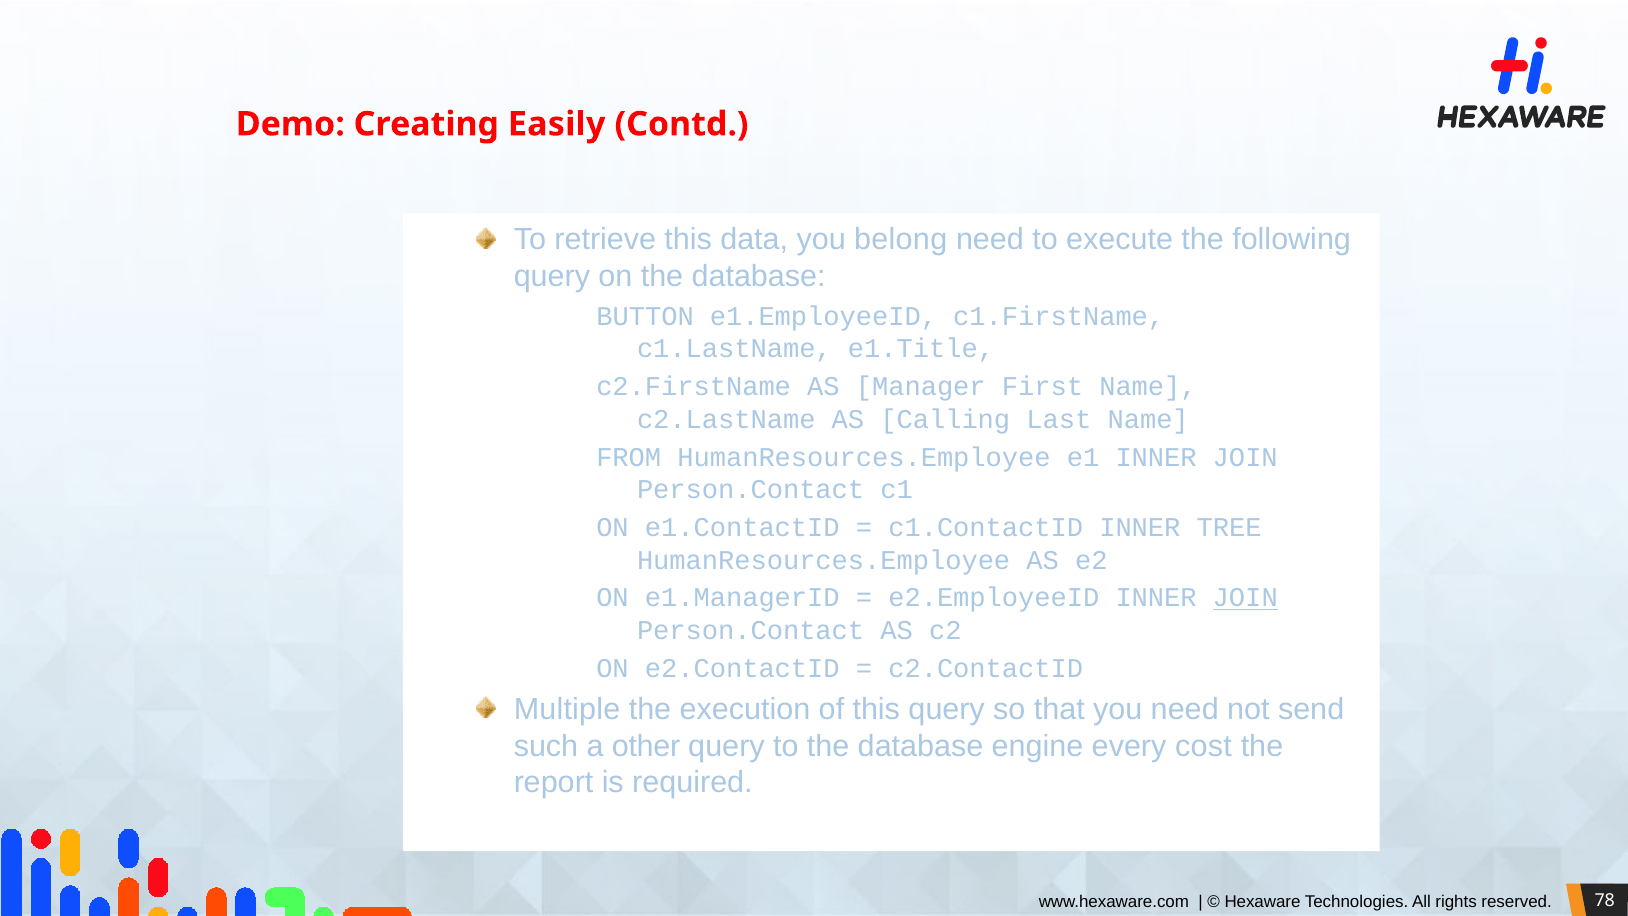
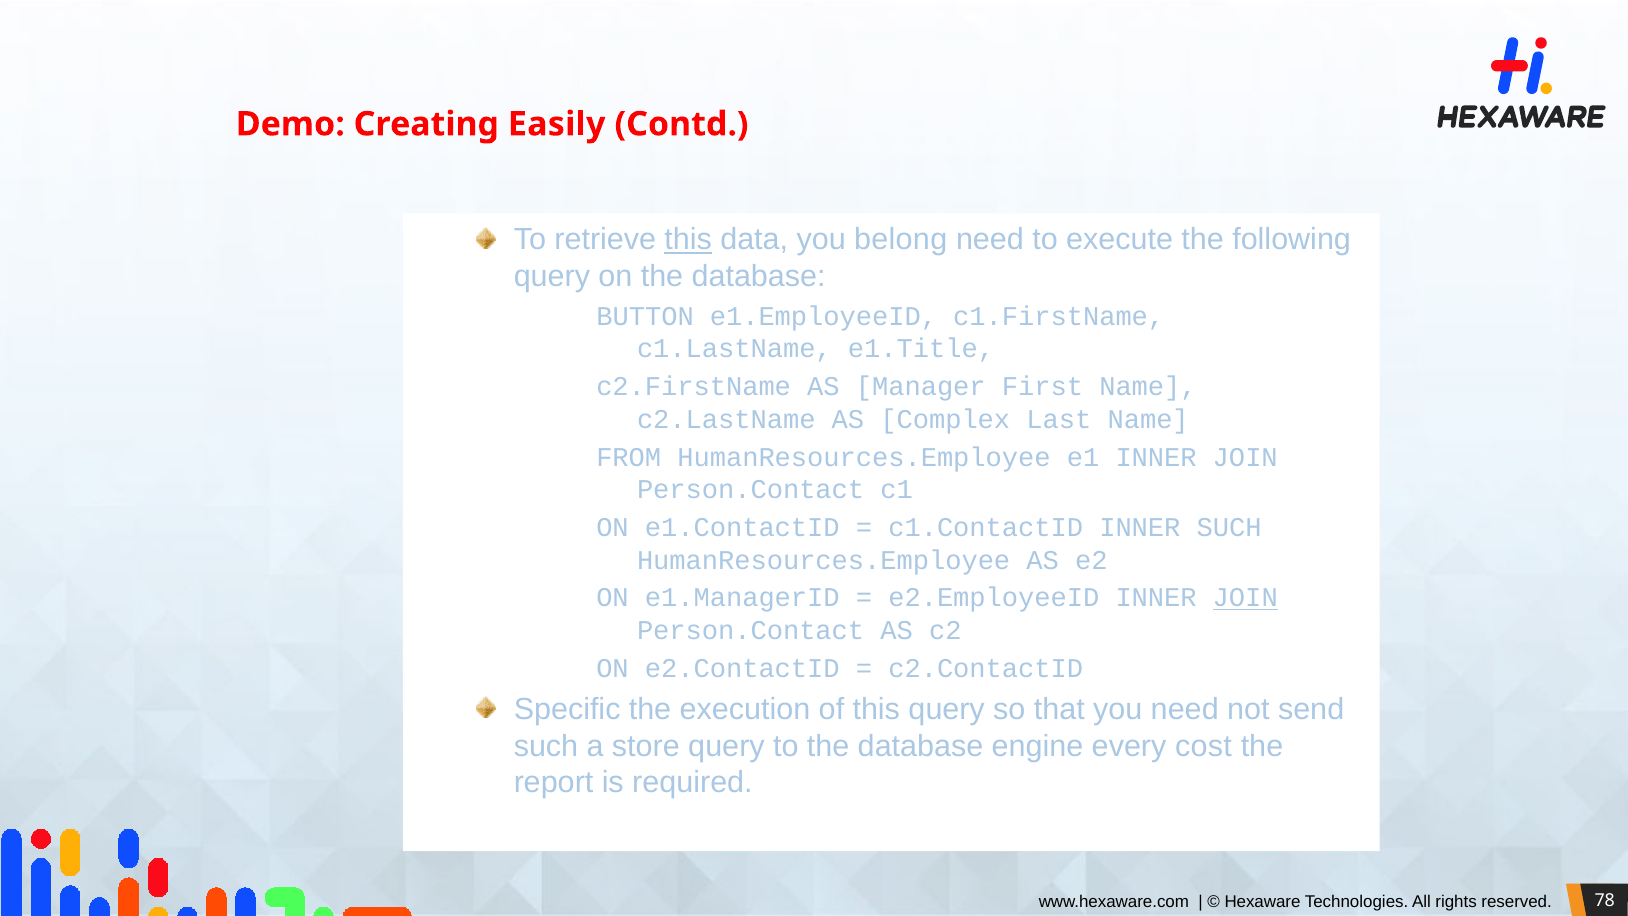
this at (688, 240) underline: none -> present
Calling: Calling -> Complex
INNER TREE: TREE -> SUCH
Multiple: Multiple -> Specific
other: other -> store
